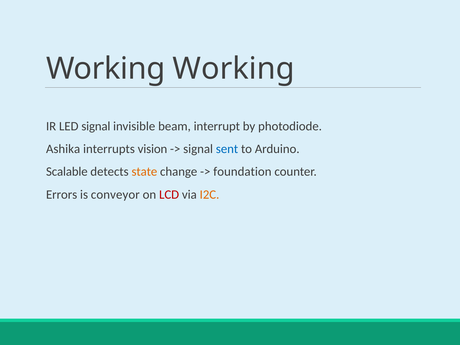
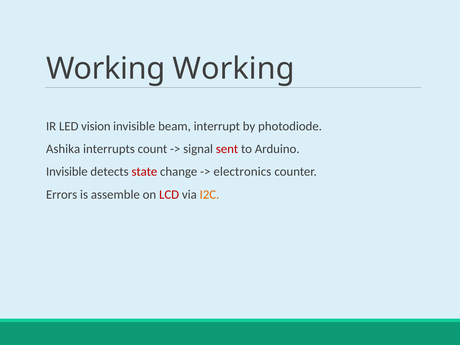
LED signal: signal -> vision
vision: vision -> count
sent colour: blue -> red
Scalable at (67, 172): Scalable -> Invisible
state colour: orange -> red
foundation: foundation -> electronics
conveyor: conveyor -> assemble
